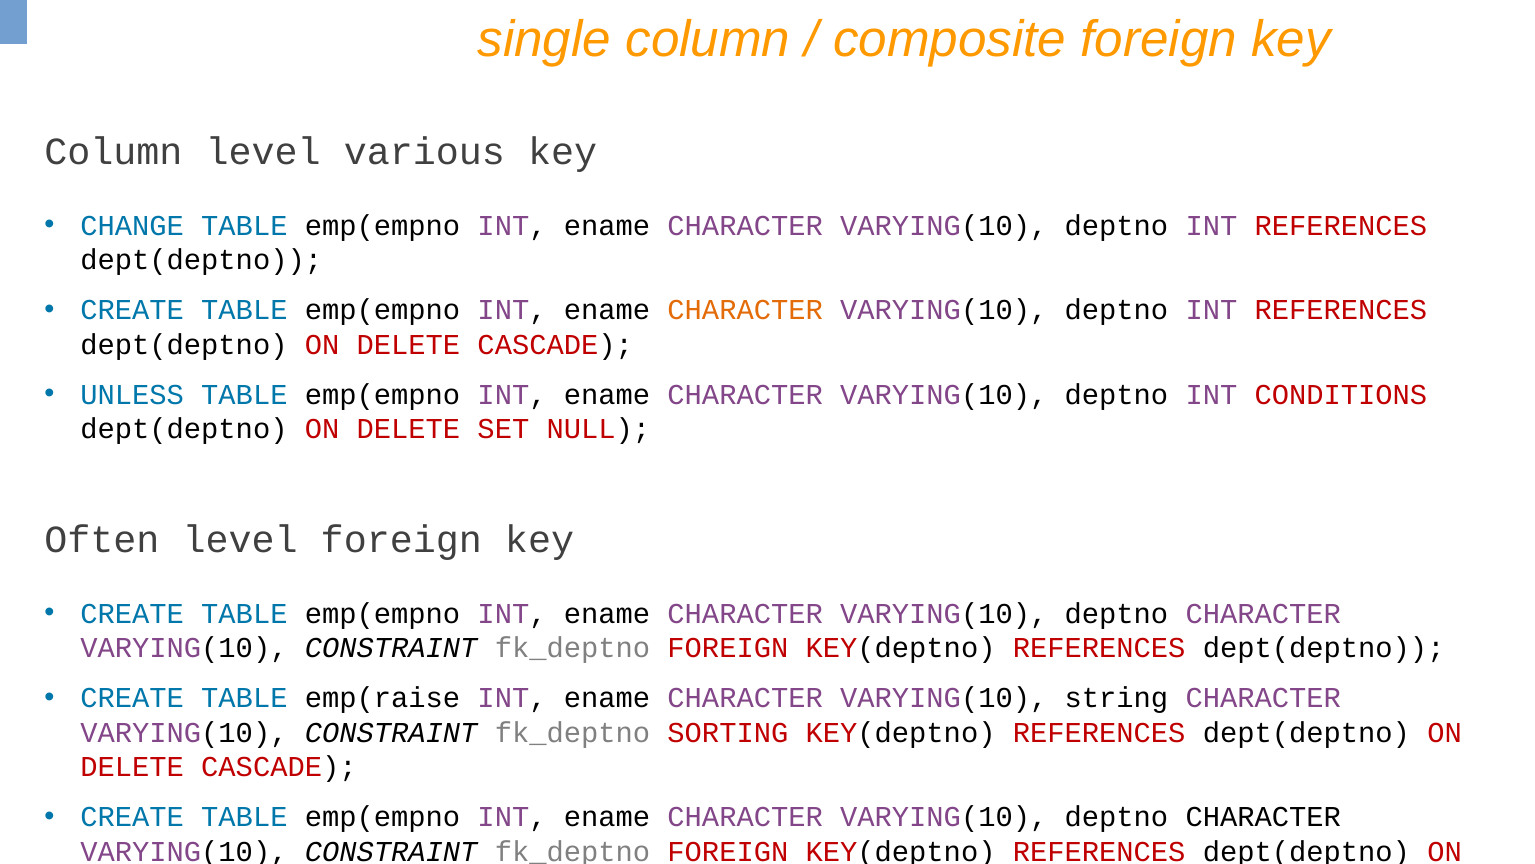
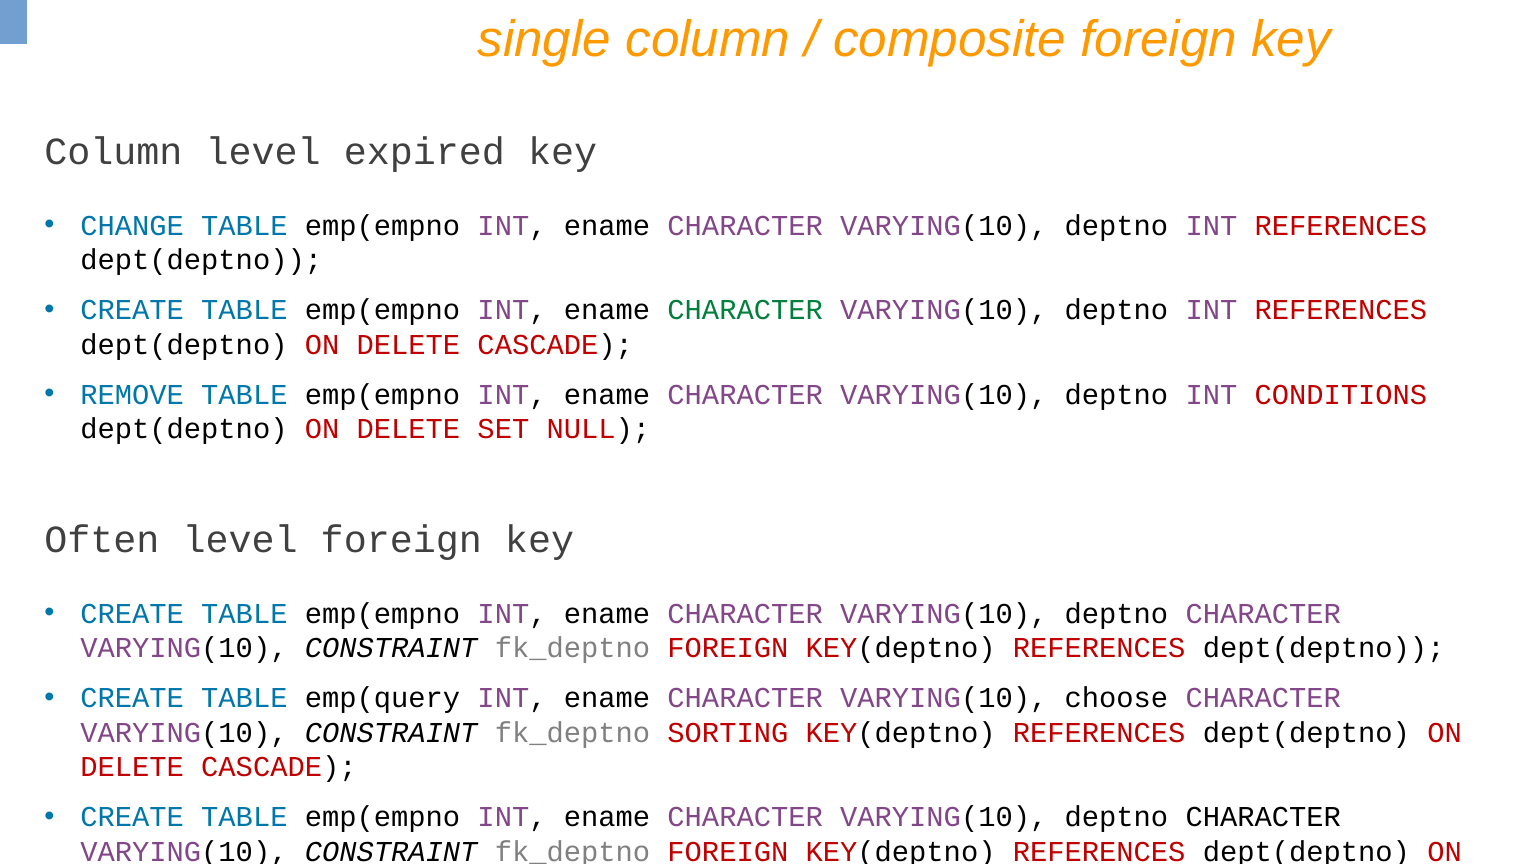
various: various -> expired
CHARACTER at (745, 310) colour: orange -> green
UNLESS: UNLESS -> REMOVE
emp(raise: emp(raise -> emp(query
string: string -> choose
